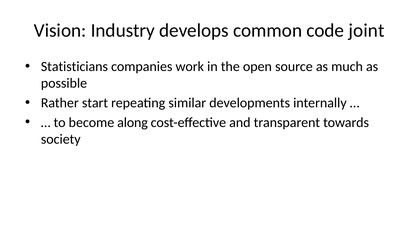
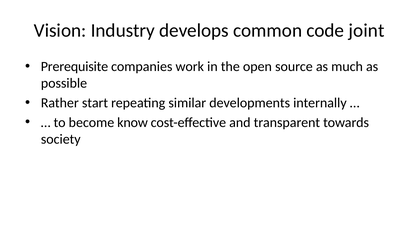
Statisticians: Statisticians -> Prerequisite
along: along -> know
